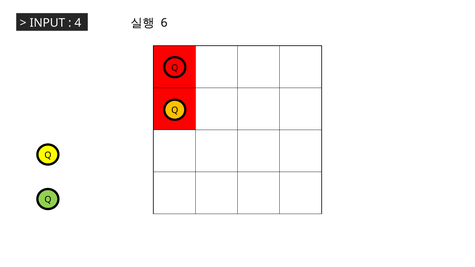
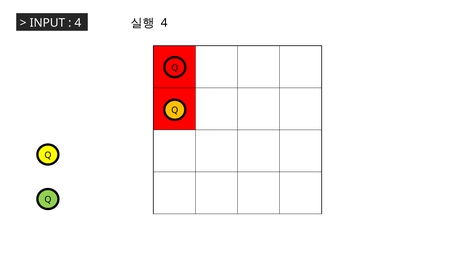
6 at (164, 23): 6 -> 4
